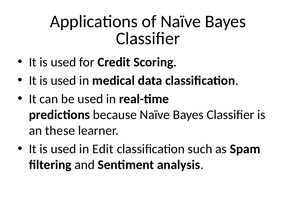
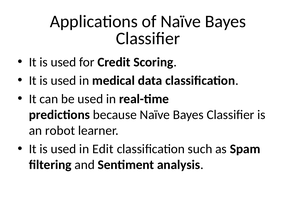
these: these -> robot
